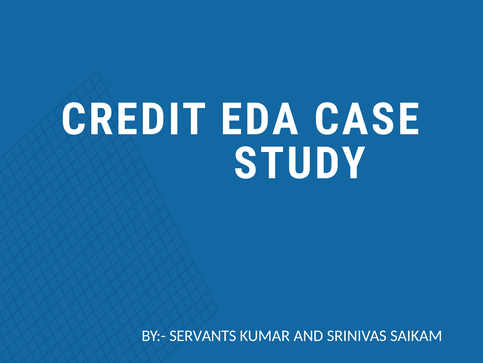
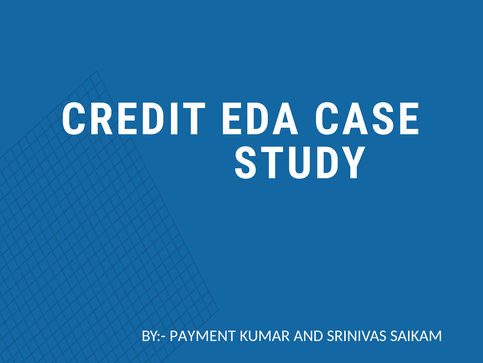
SERVANTS: SERVANTS -> PAYMENT
